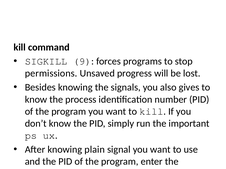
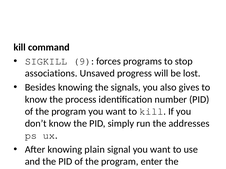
permissions: permissions -> associations
important: important -> addresses
